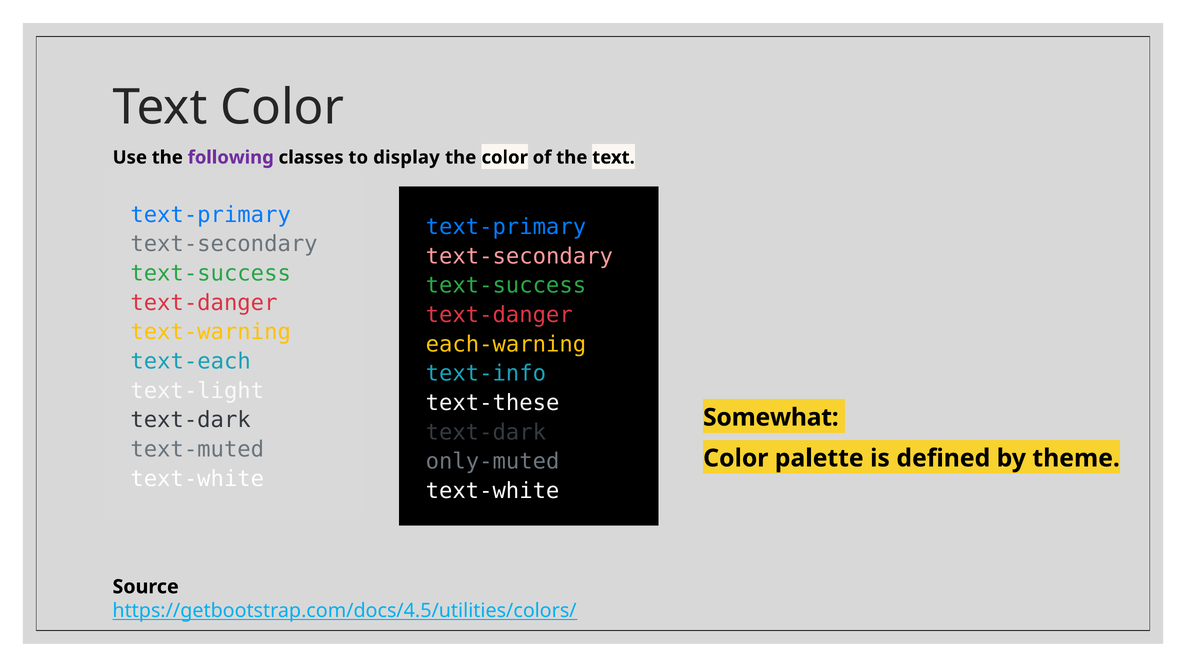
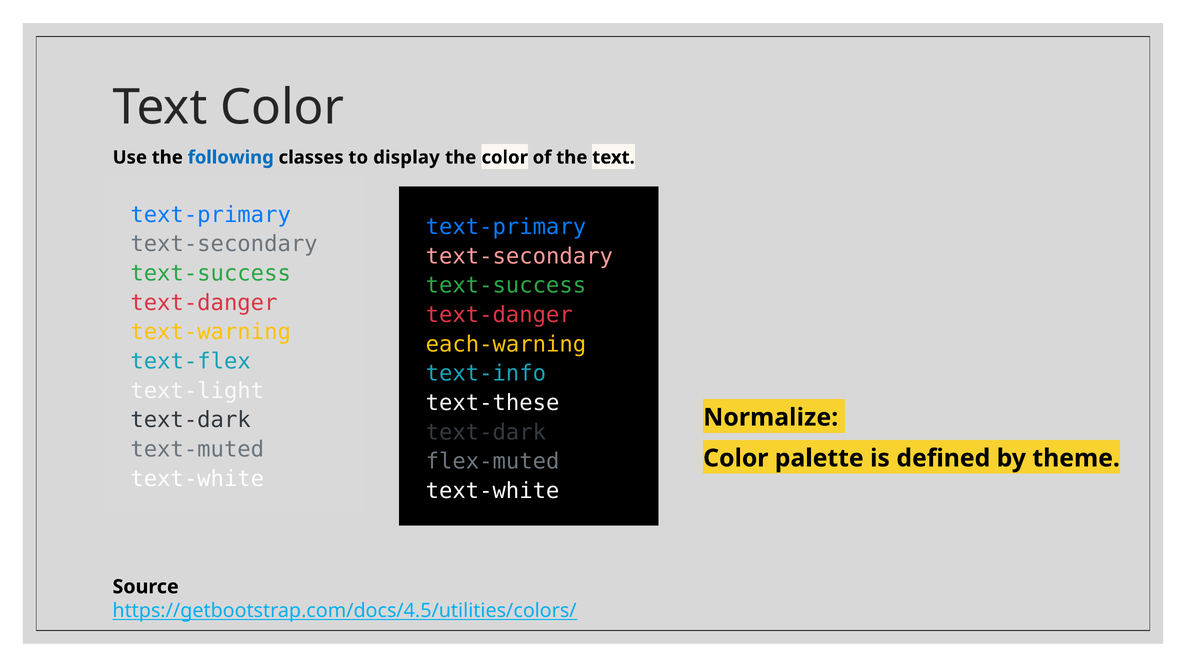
following colour: purple -> blue
text-each: text-each -> text-flex
Somewhat: Somewhat -> Normalize
only-muted: only-muted -> flex-muted
